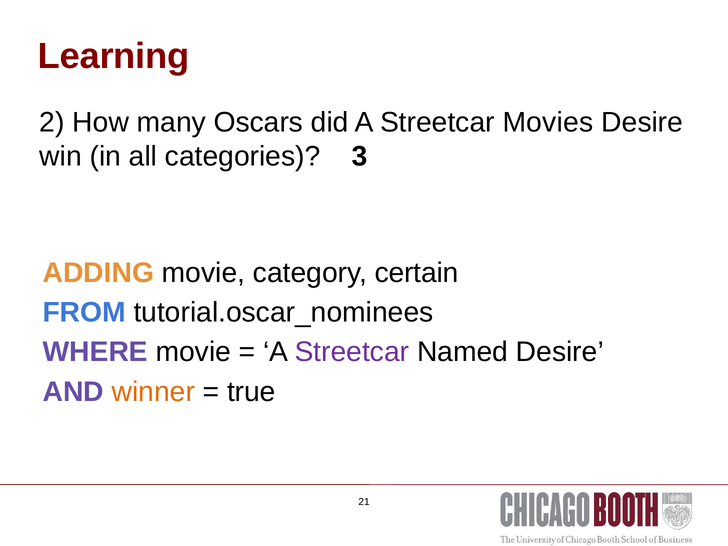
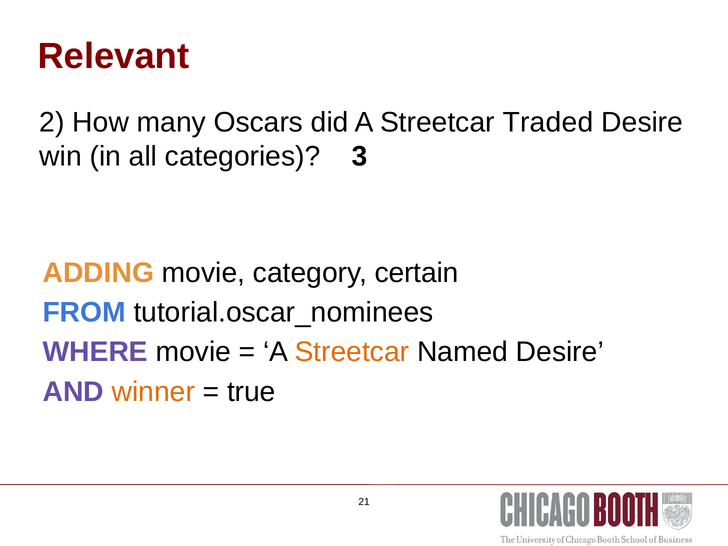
Learning: Learning -> Relevant
Movies: Movies -> Traded
Streetcar at (352, 352) colour: purple -> orange
